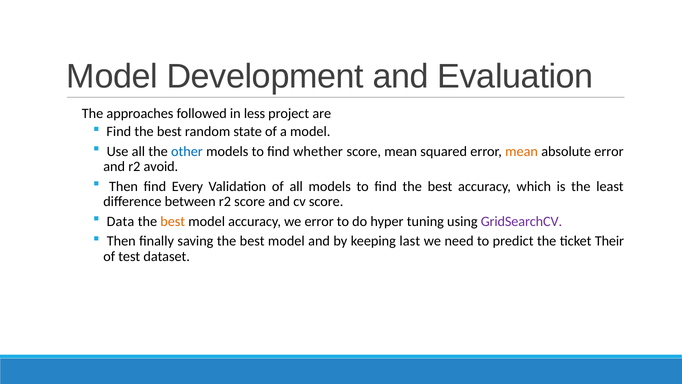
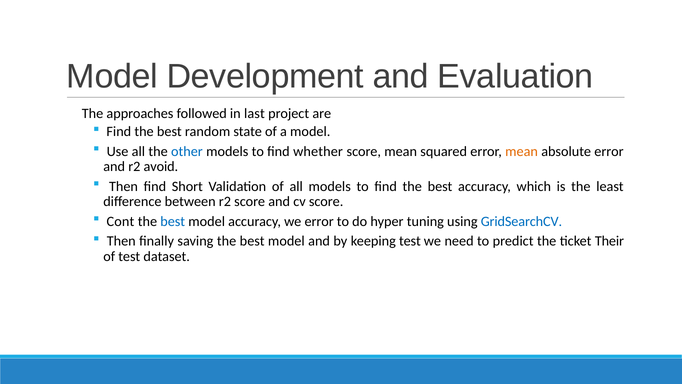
less: less -> last
Every: Every -> Short
Data: Data -> Cont
best at (173, 221) colour: orange -> blue
GridSearchCV colour: purple -> blue
keeping last: last -> test
